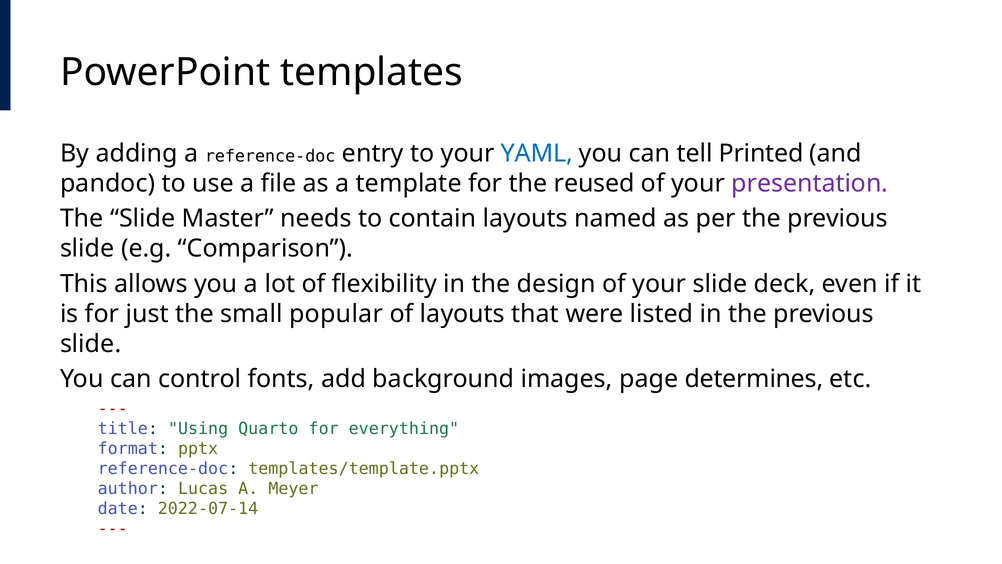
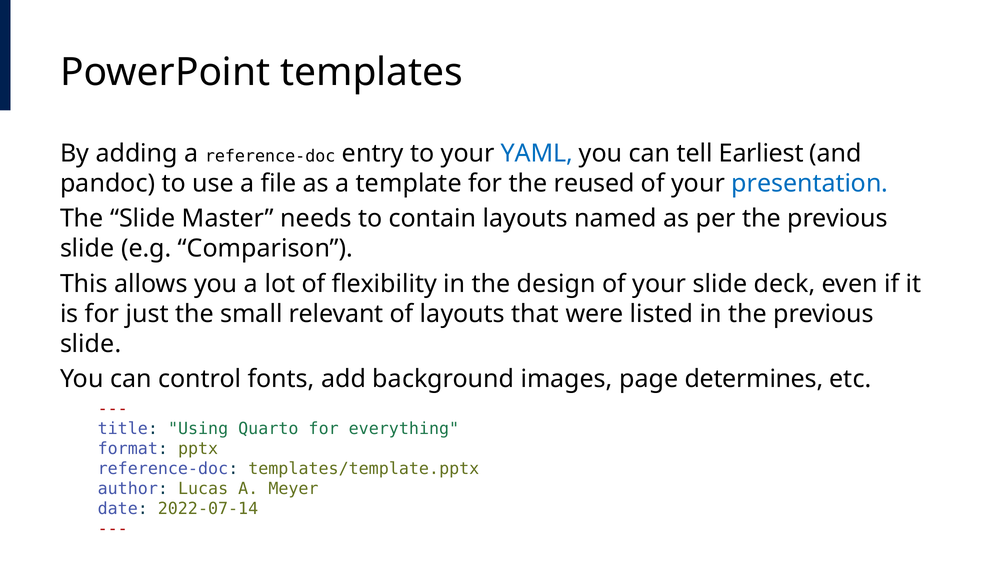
Printed: Printed -> Earliest
presentation colour: purple -> blue
popular: popular -> relevant
